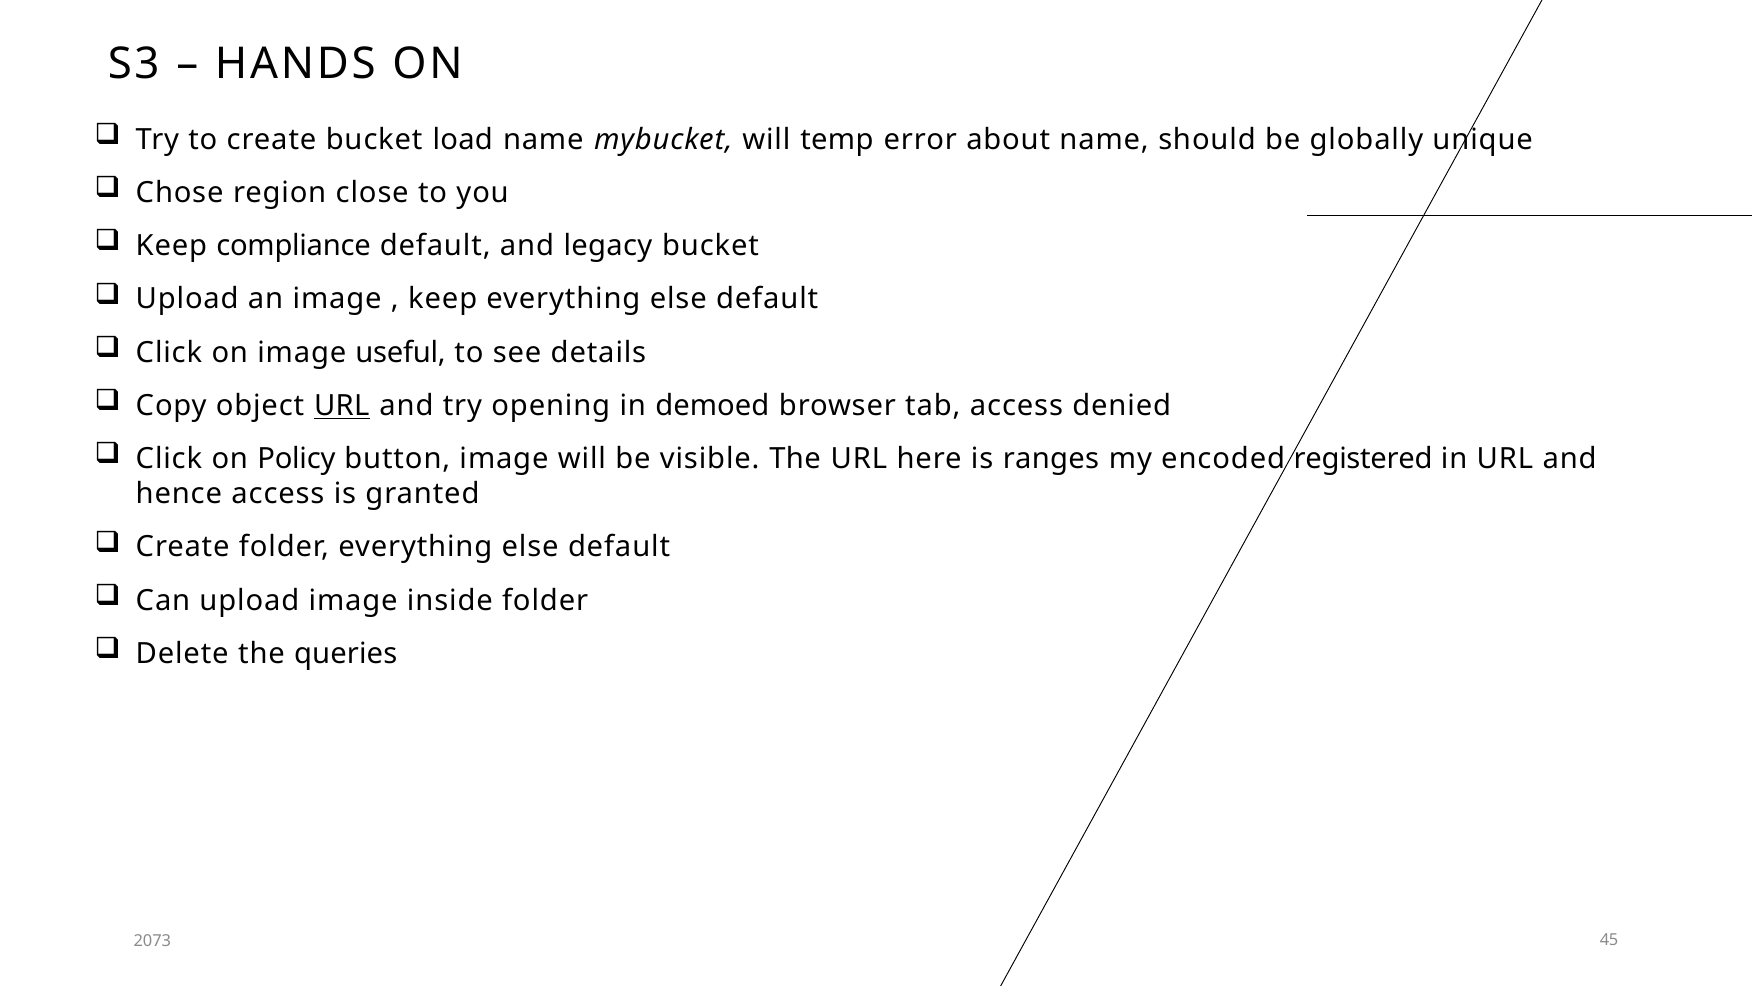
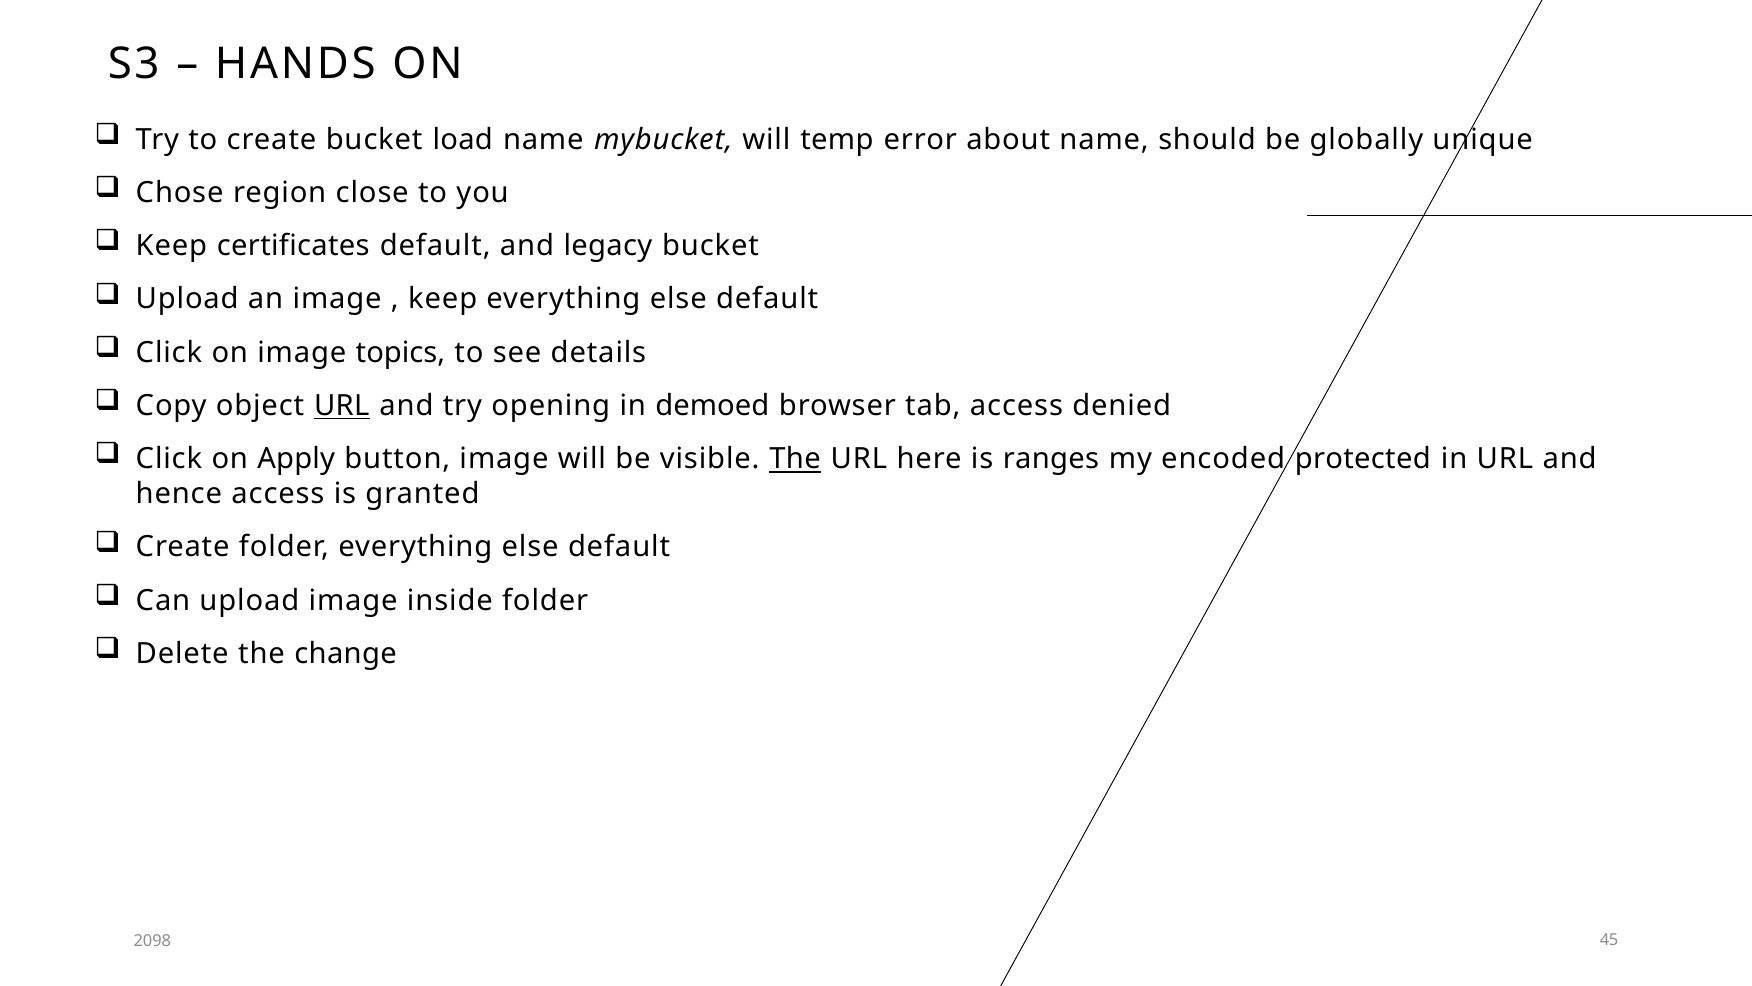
compliance: compliance -> certificates
useful: useful -> topics
Policy: Policy -> Apply
The at (795, 459) underline: none -> present
registered: registered -> protected
queries: queries -> change
2073: 2073 -> 2098
